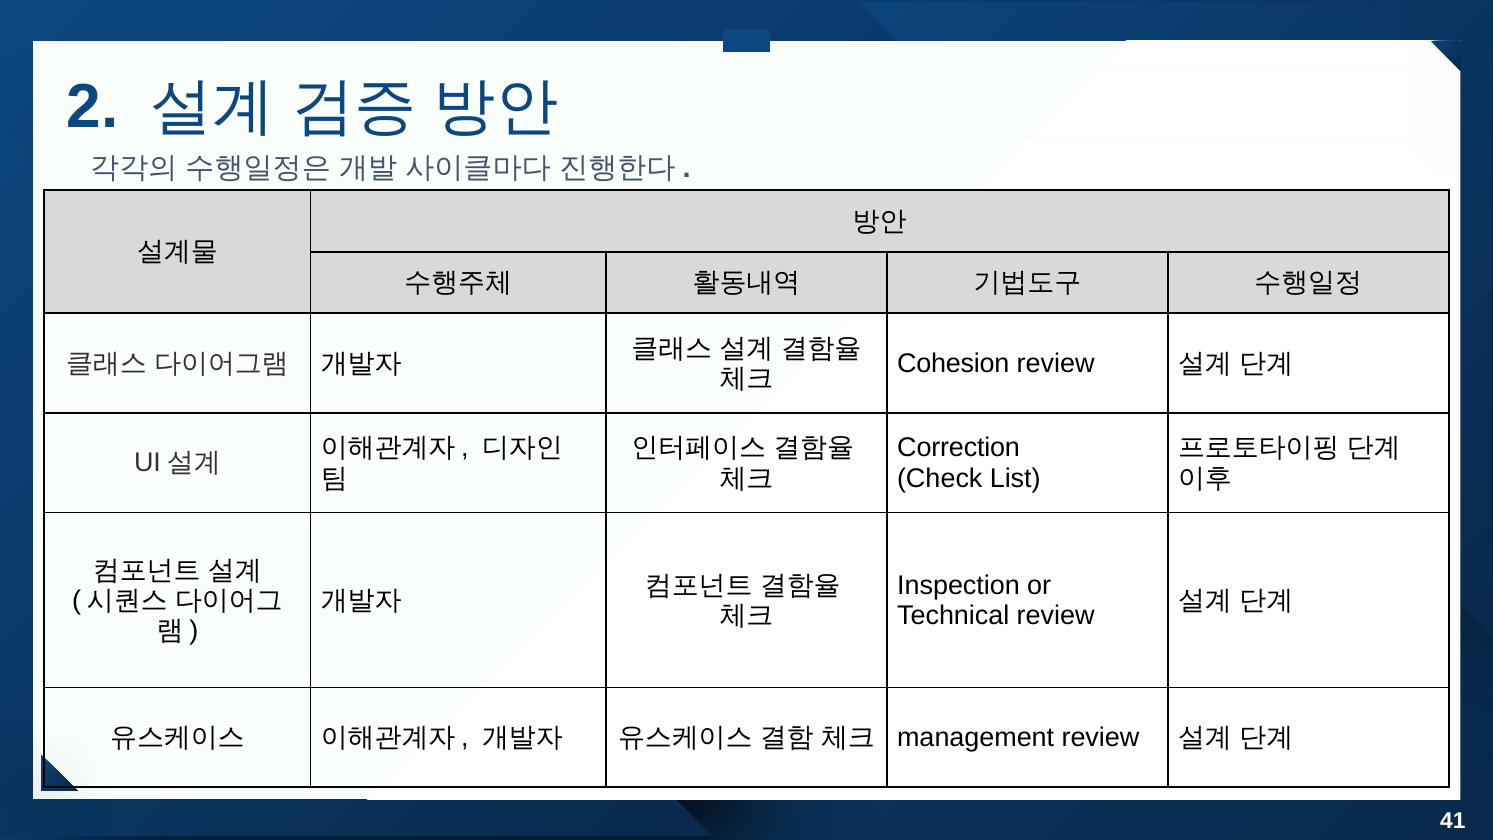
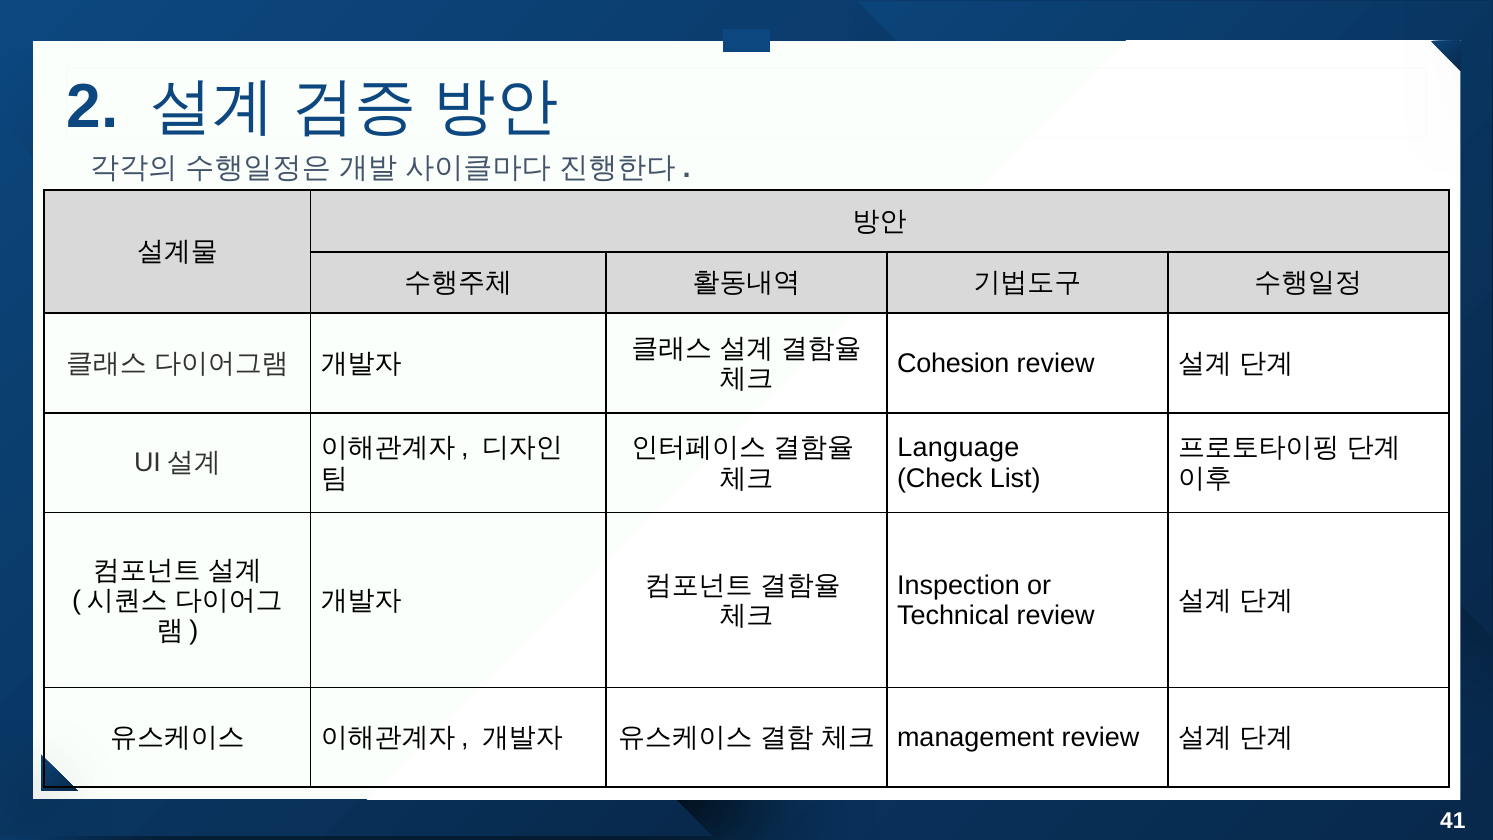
Correction: Correction -> Language
